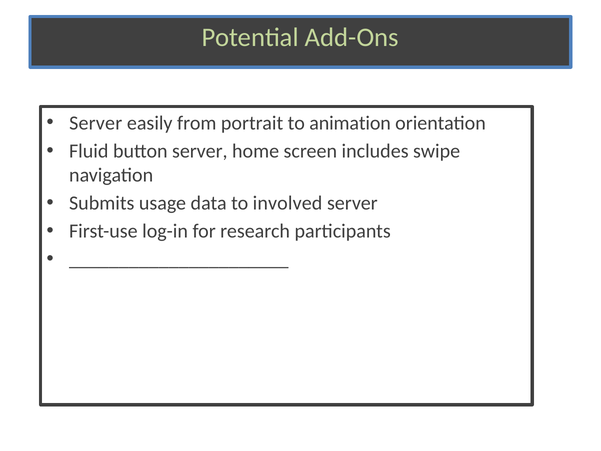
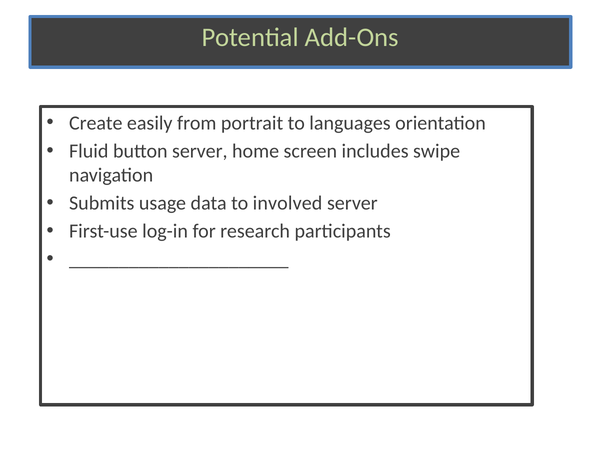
Server at (96, 123): Server -> Create
animation: animation -> languages
